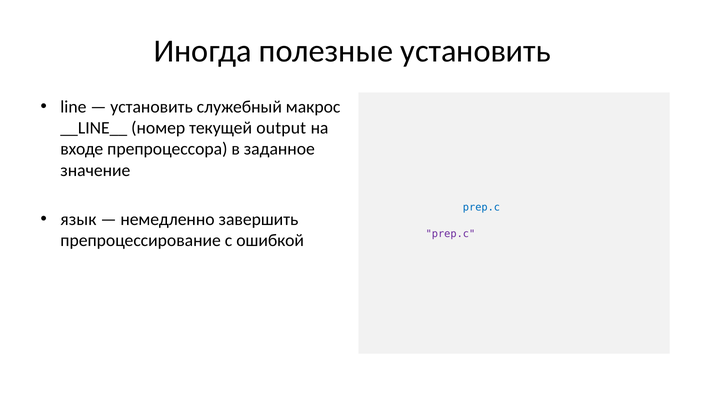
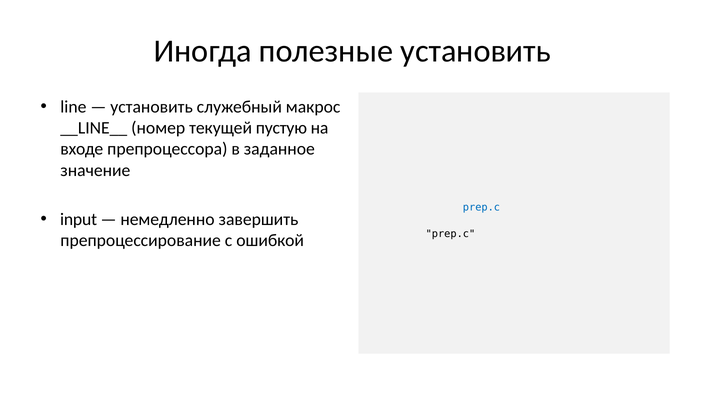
output: output -> пустую
язык: язык -> input
prep.c at (450, 234) colour: purple -> black
